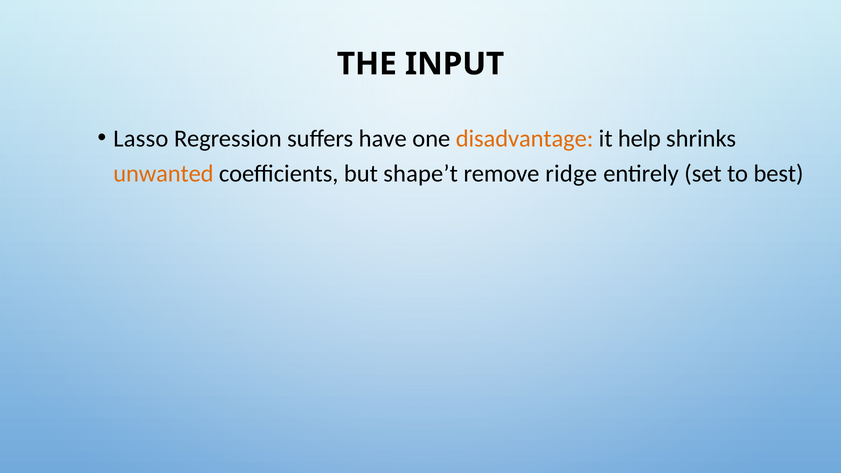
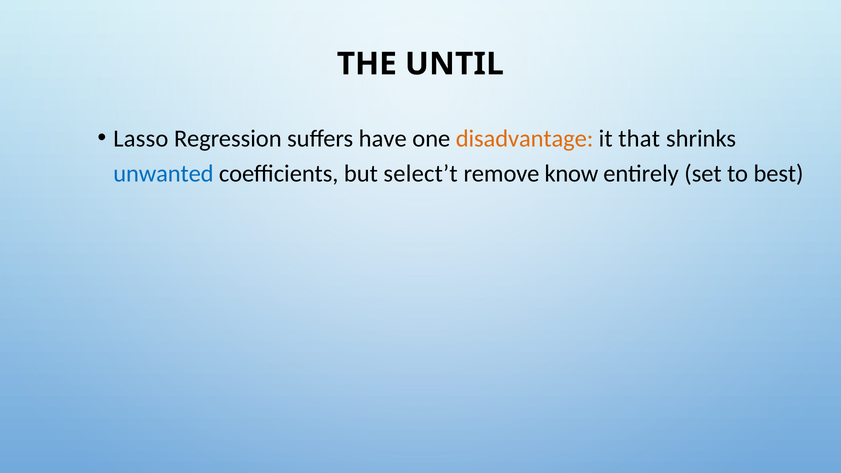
INPUT: INPUT -> UNTIL
help: help -> that
unwanted colour: orange -> blue
shape’t: shape’t -> select’t
ridge: ridge -> know
